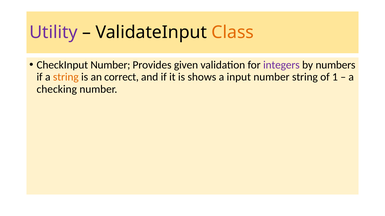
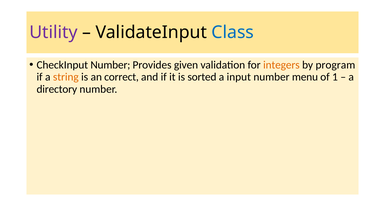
Class colour: orange -> blue
integers colour: purple -> orange
numbers: numbers -> program
shows: shows -> sorted
number string: string -> menu
checking: checking -> directory
